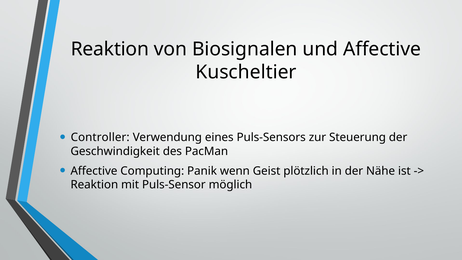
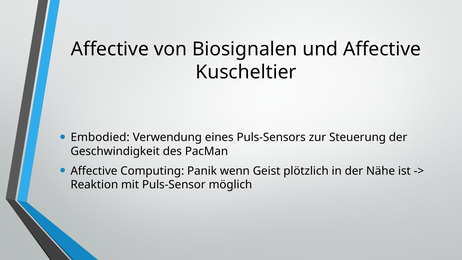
Reaktion at (110, 49): Reaktion -> Affective
Controller: Controller -> Embodied
